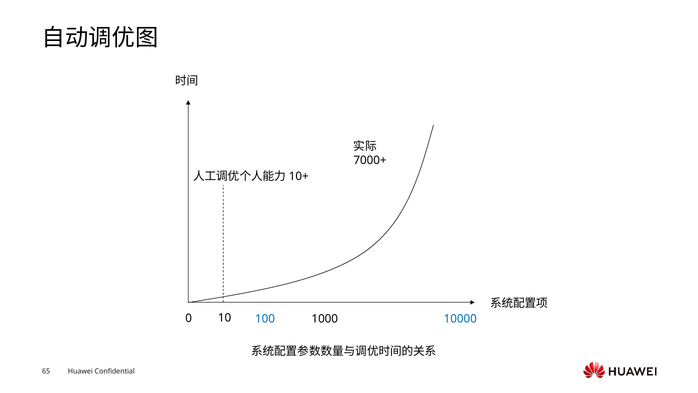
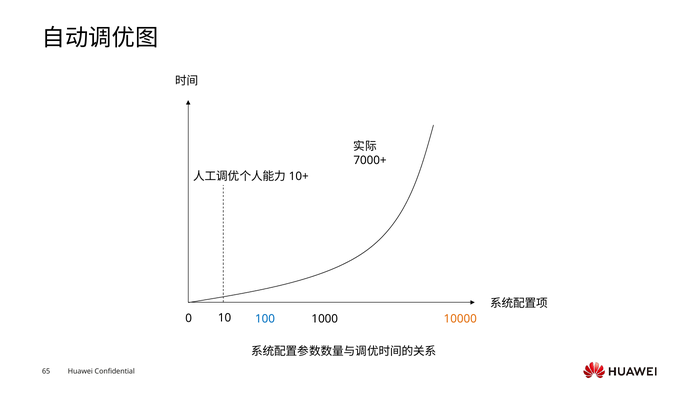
10000 colour: blue -> orange
